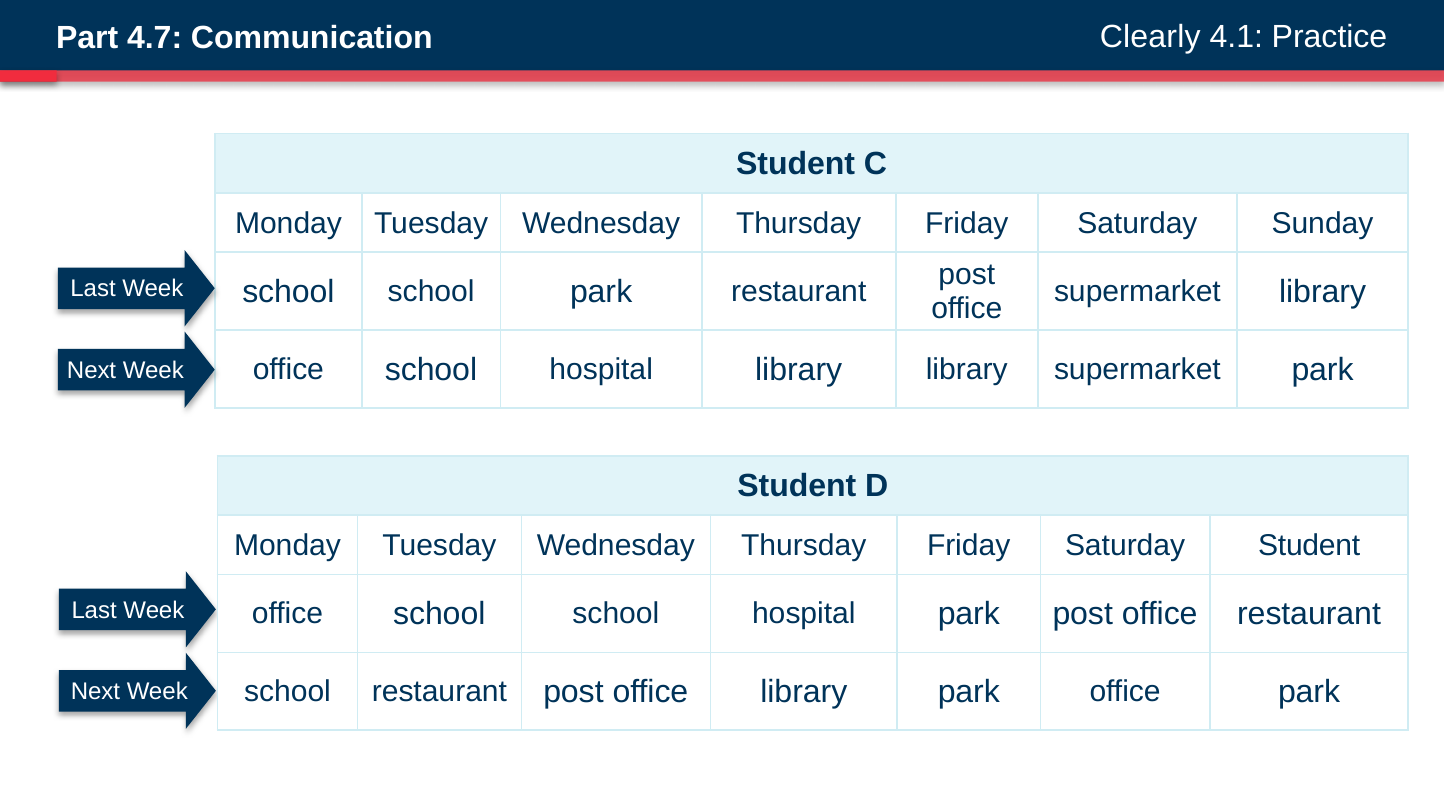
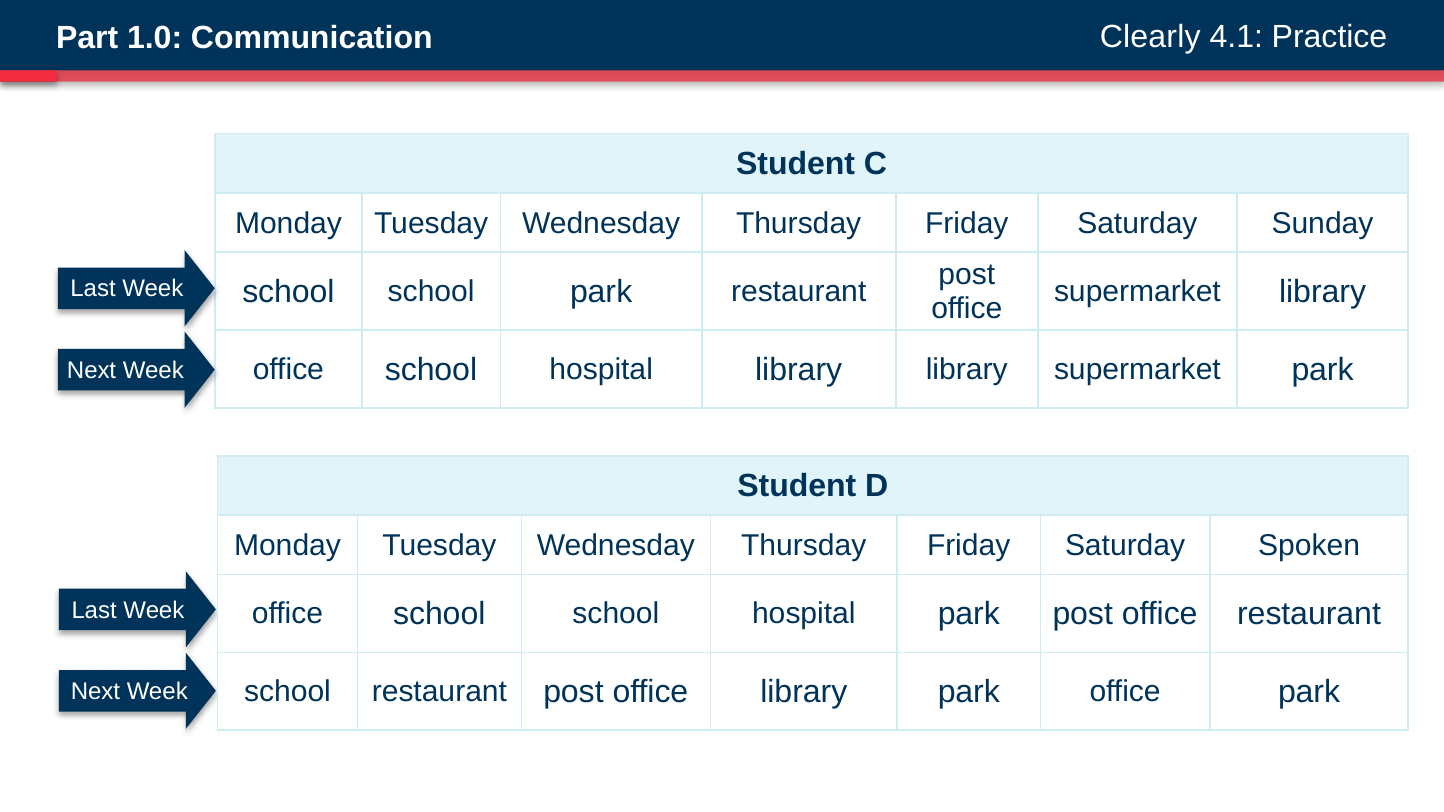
4.7: 4.7 -> 1.0
Saturday Student: Student -> Spoken
